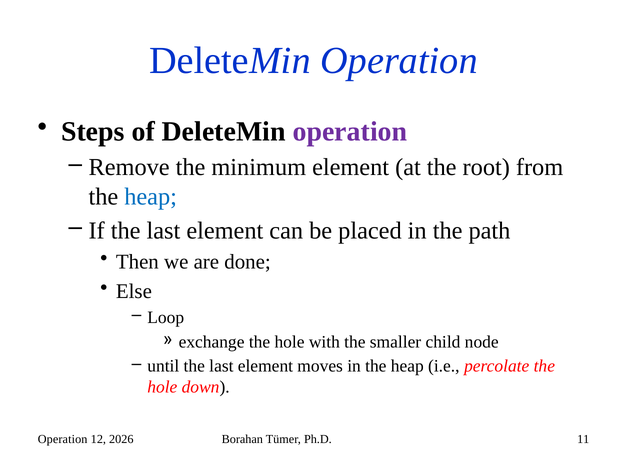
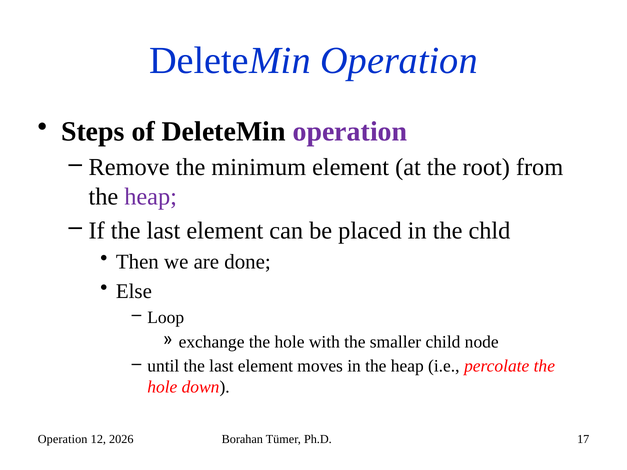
heap at (151, 197) colour: blue -> purple
path: path -> chld
11: 11 -> 17
